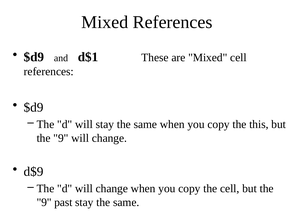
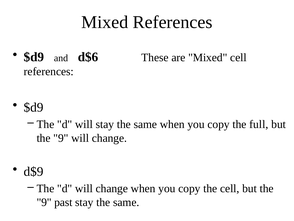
d$1: d$1 -> d$6
this: this -> full
